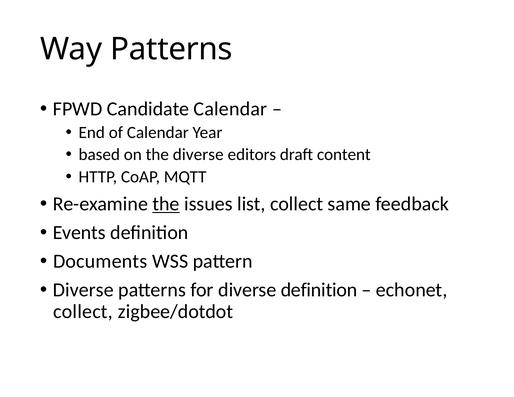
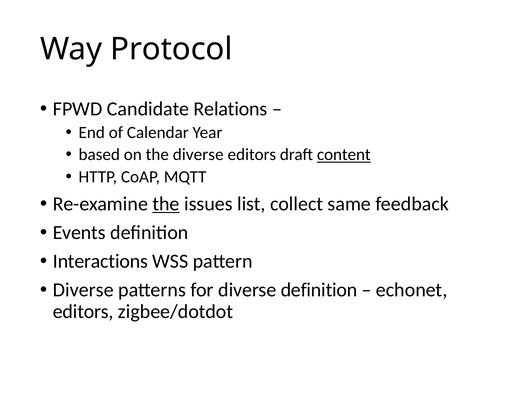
Way Patterns: Patterns -> Protocol
Candidate Calendar: Calendar -> Relations
content underline: none -> present
Documents: Documents -> Interactions
collect at (83, 312): collect -> editors
